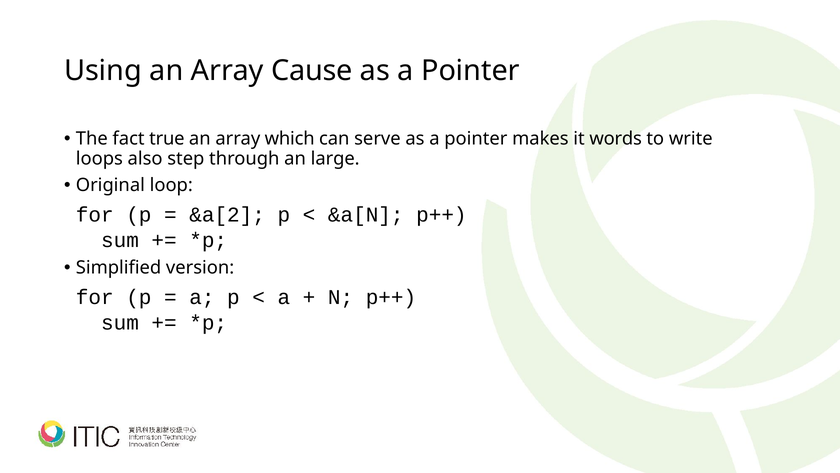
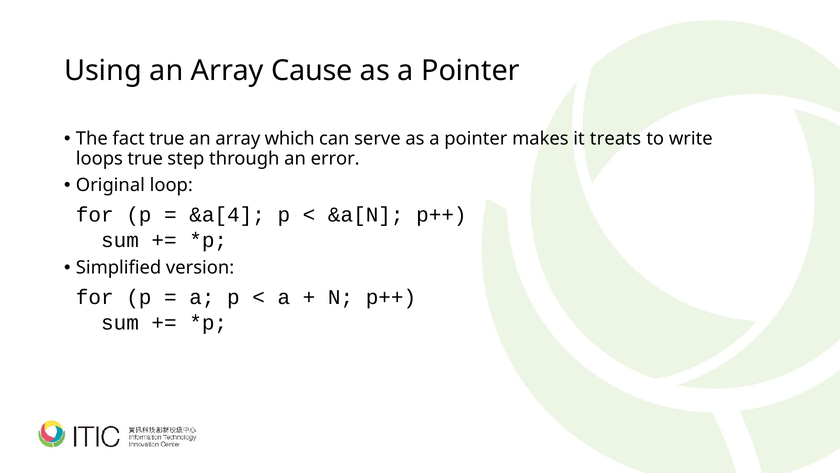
words: words -> treats
loops also: also -> true
large: large -> error
&a[2: &a[2 -> &a[4
